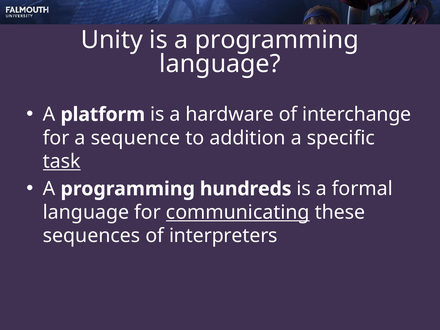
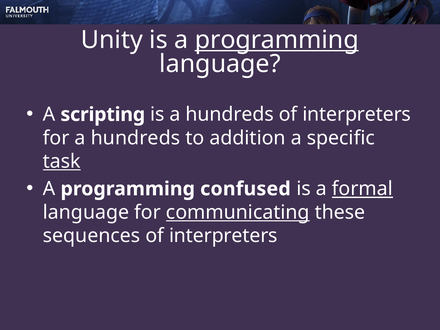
programming at (277, 40) underline: none -> present
platform: platform -> scripting
is a hardware: hardware -> hundreds
interchange at (357, 114): interchange -> interpreters
for a sequence: sequence -> hundreds
hundreds: hundreds -> confused
formal underline: none -> present
